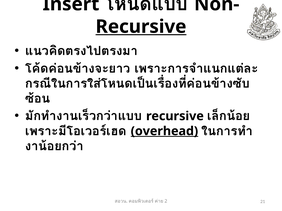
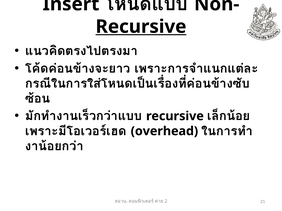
overhead underline: present -> none
